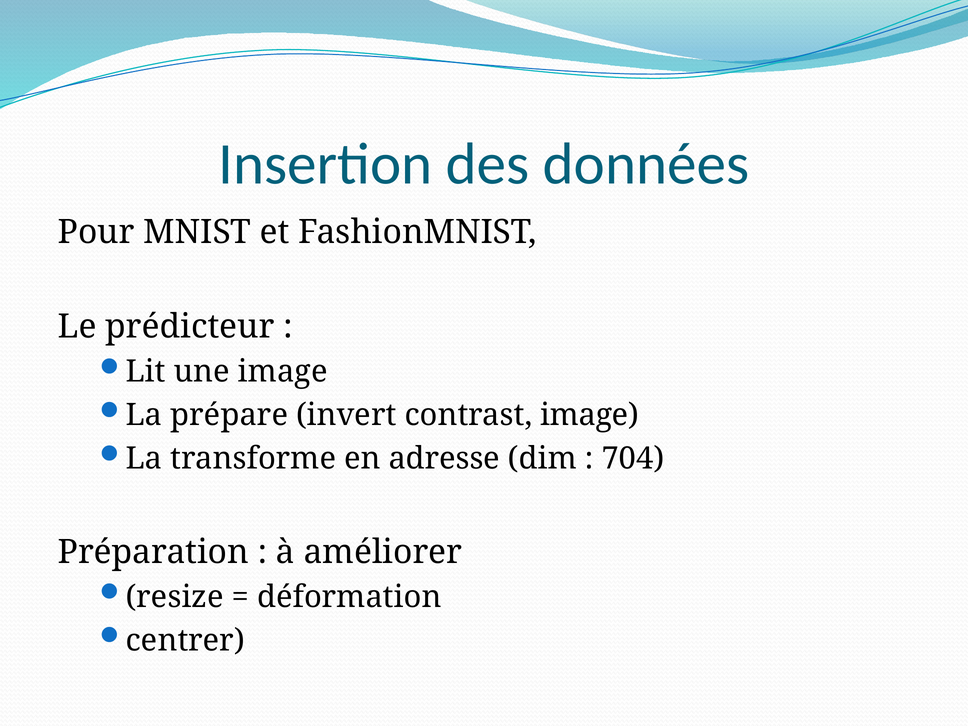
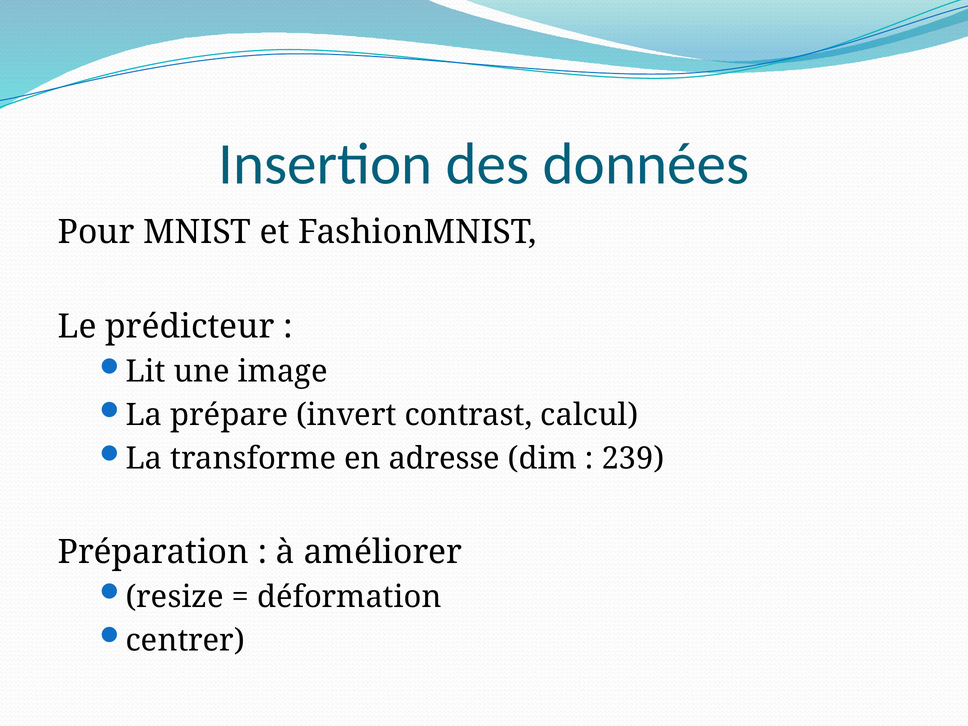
contrast image: image -> calcul
704: 704 -> 239
